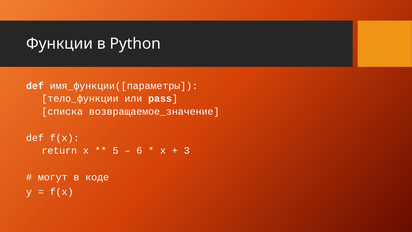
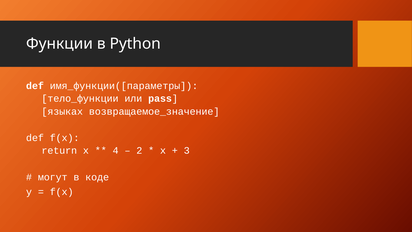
списка: списка -> языках
5: 5 -> 4
6: 6 -> 2
